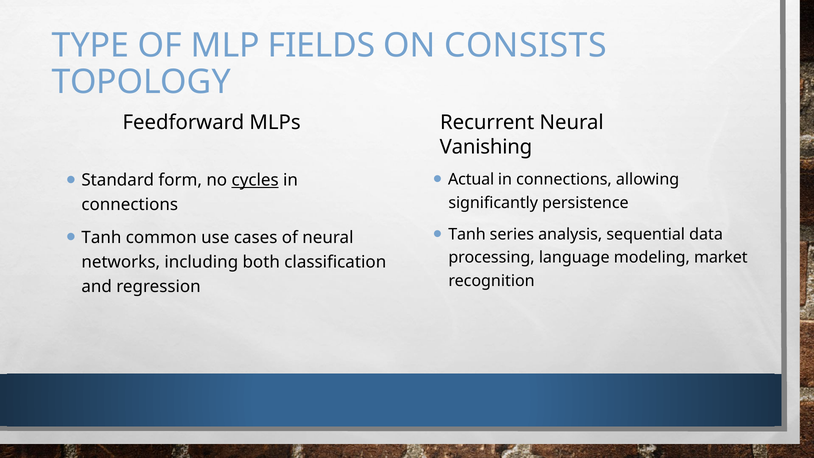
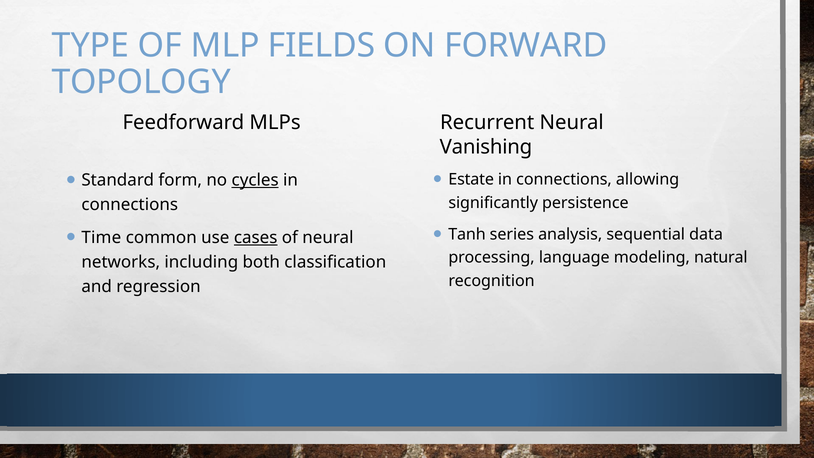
CONSISTS: CONSISTS -> FORWARD
Actual: Actual -> Estate
Tanh at (101, 238): Tanh -> Time
cases underline: none -> present
market: market -> natural
